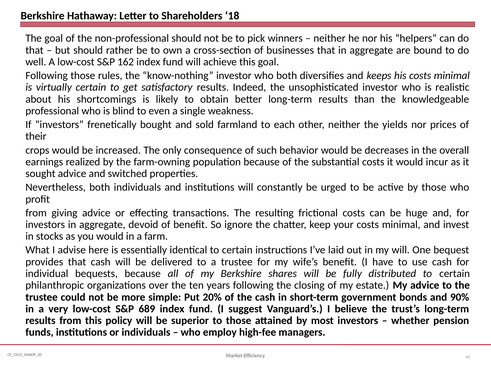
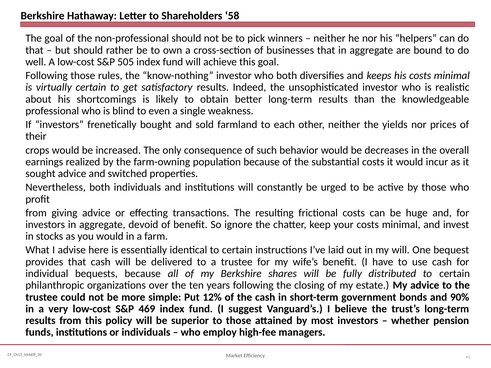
18: 18 -> 58
162: 162 -> 505
20%: 20% -> 12%
689: 689 -> 469
